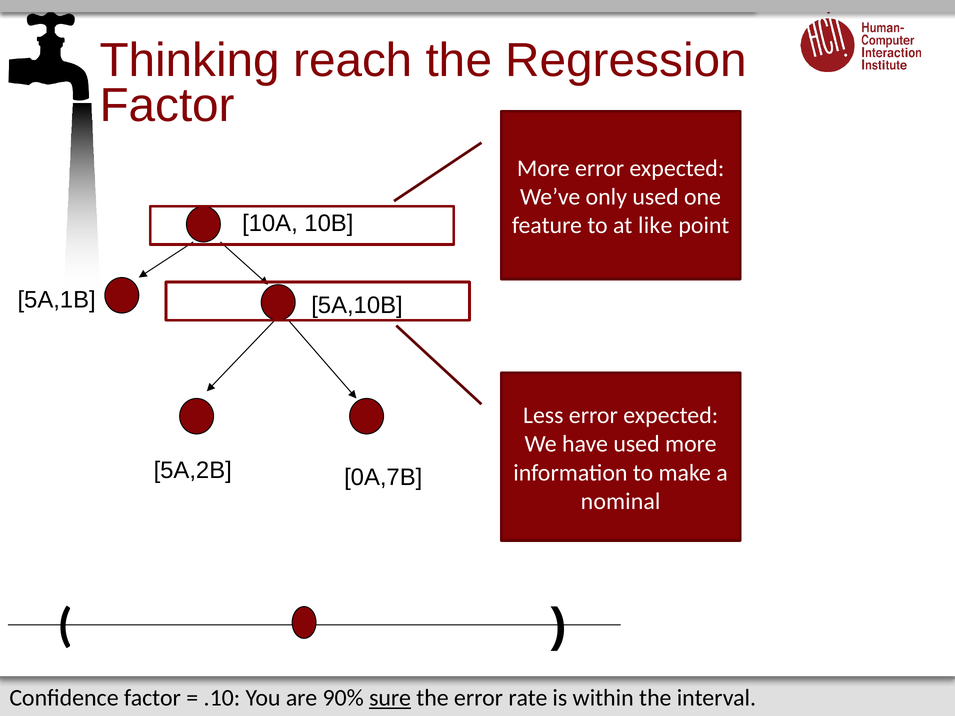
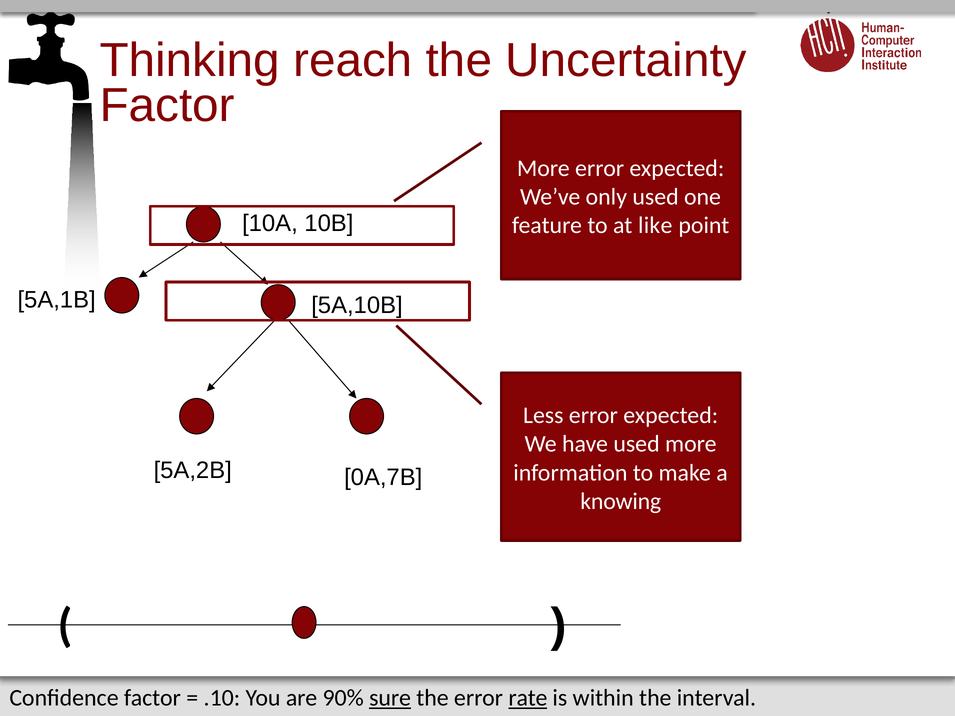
Regression: Regression -> Uncertainty
nominal: nominal -> knowing
rate underline: none -> present
